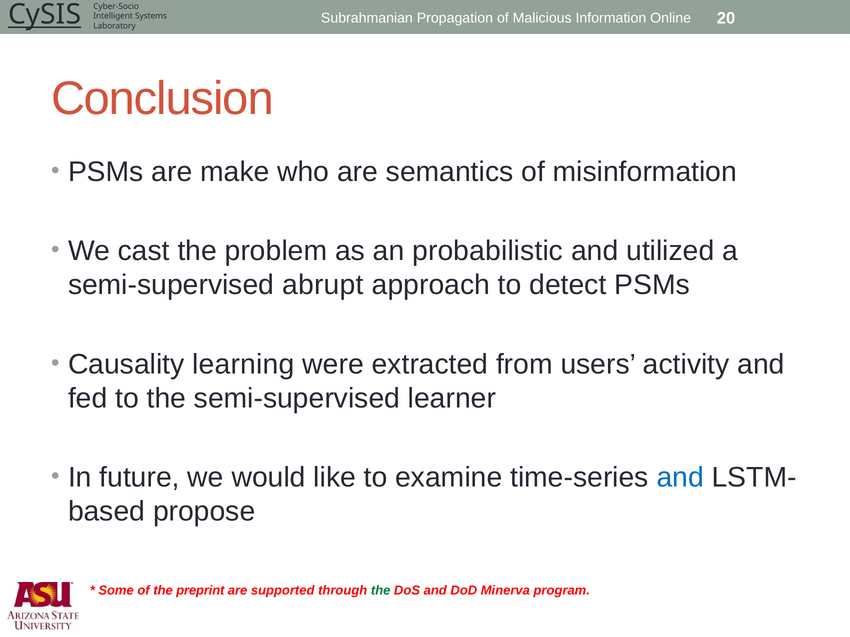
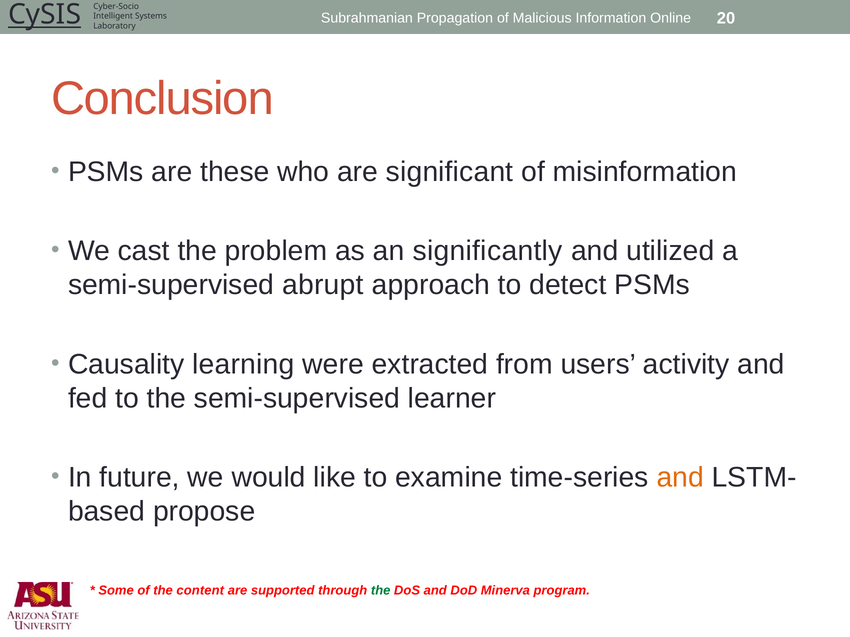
make: make -> these
semantics: semantics -> significant
probabilistic: probabilistic -> significantly
and at (680, 478) colour: blue -> orange
preprint: preprint -> content
